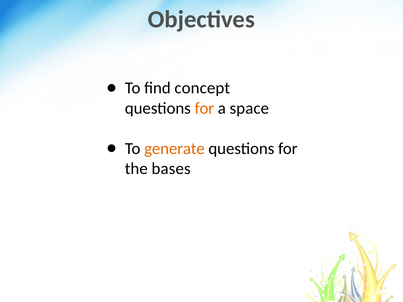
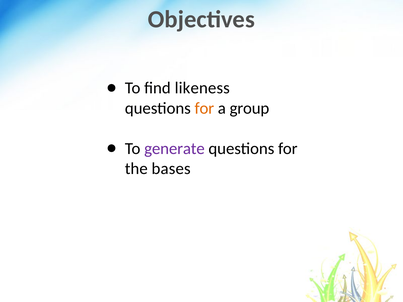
concept: concept -> likeness
space: space -> group
generate colour: orange -> purple
